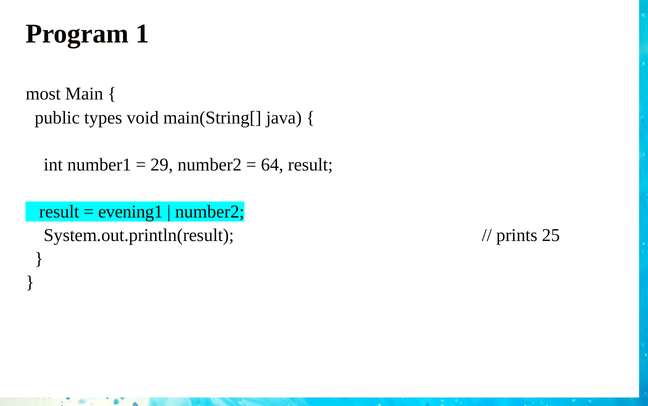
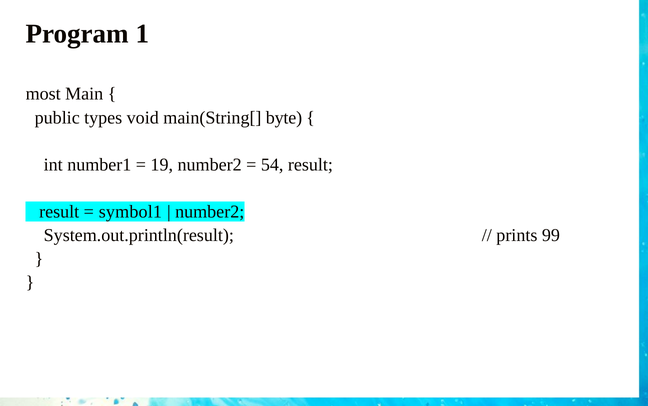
java: java -> byte
29: 29 -> 19
64: 64 -> 54
evening1: evening1 -> symbol1
25: 25 -> 99
